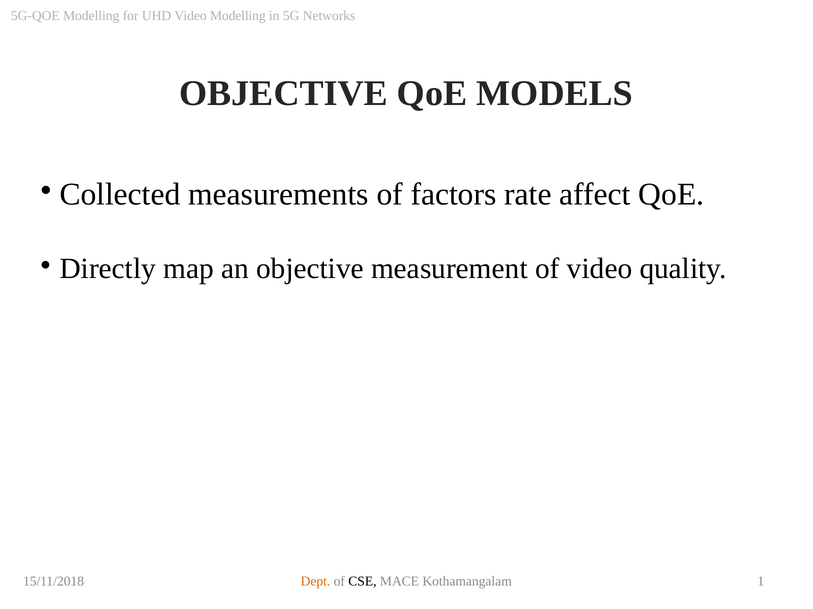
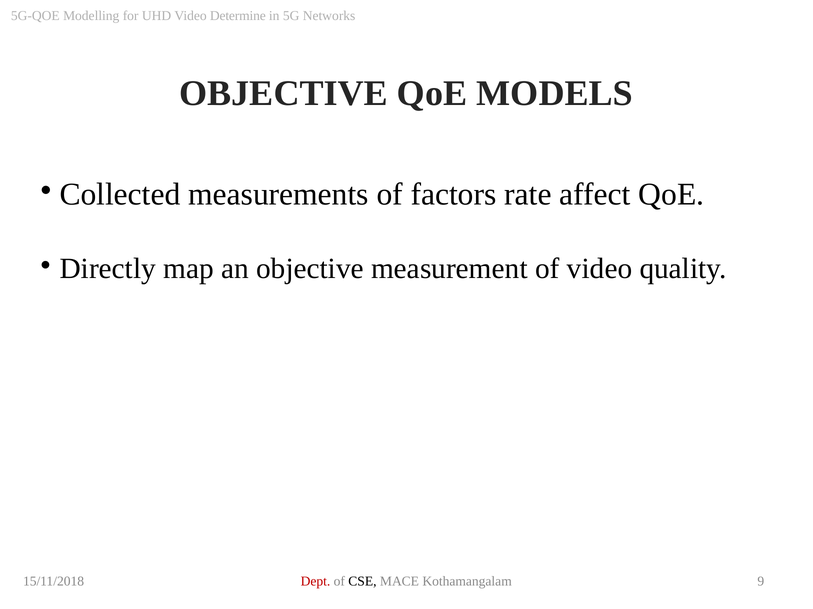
Video Modelling: Modelling -> Determine
Dept colour: orange -> red
1: 1 -> 9
